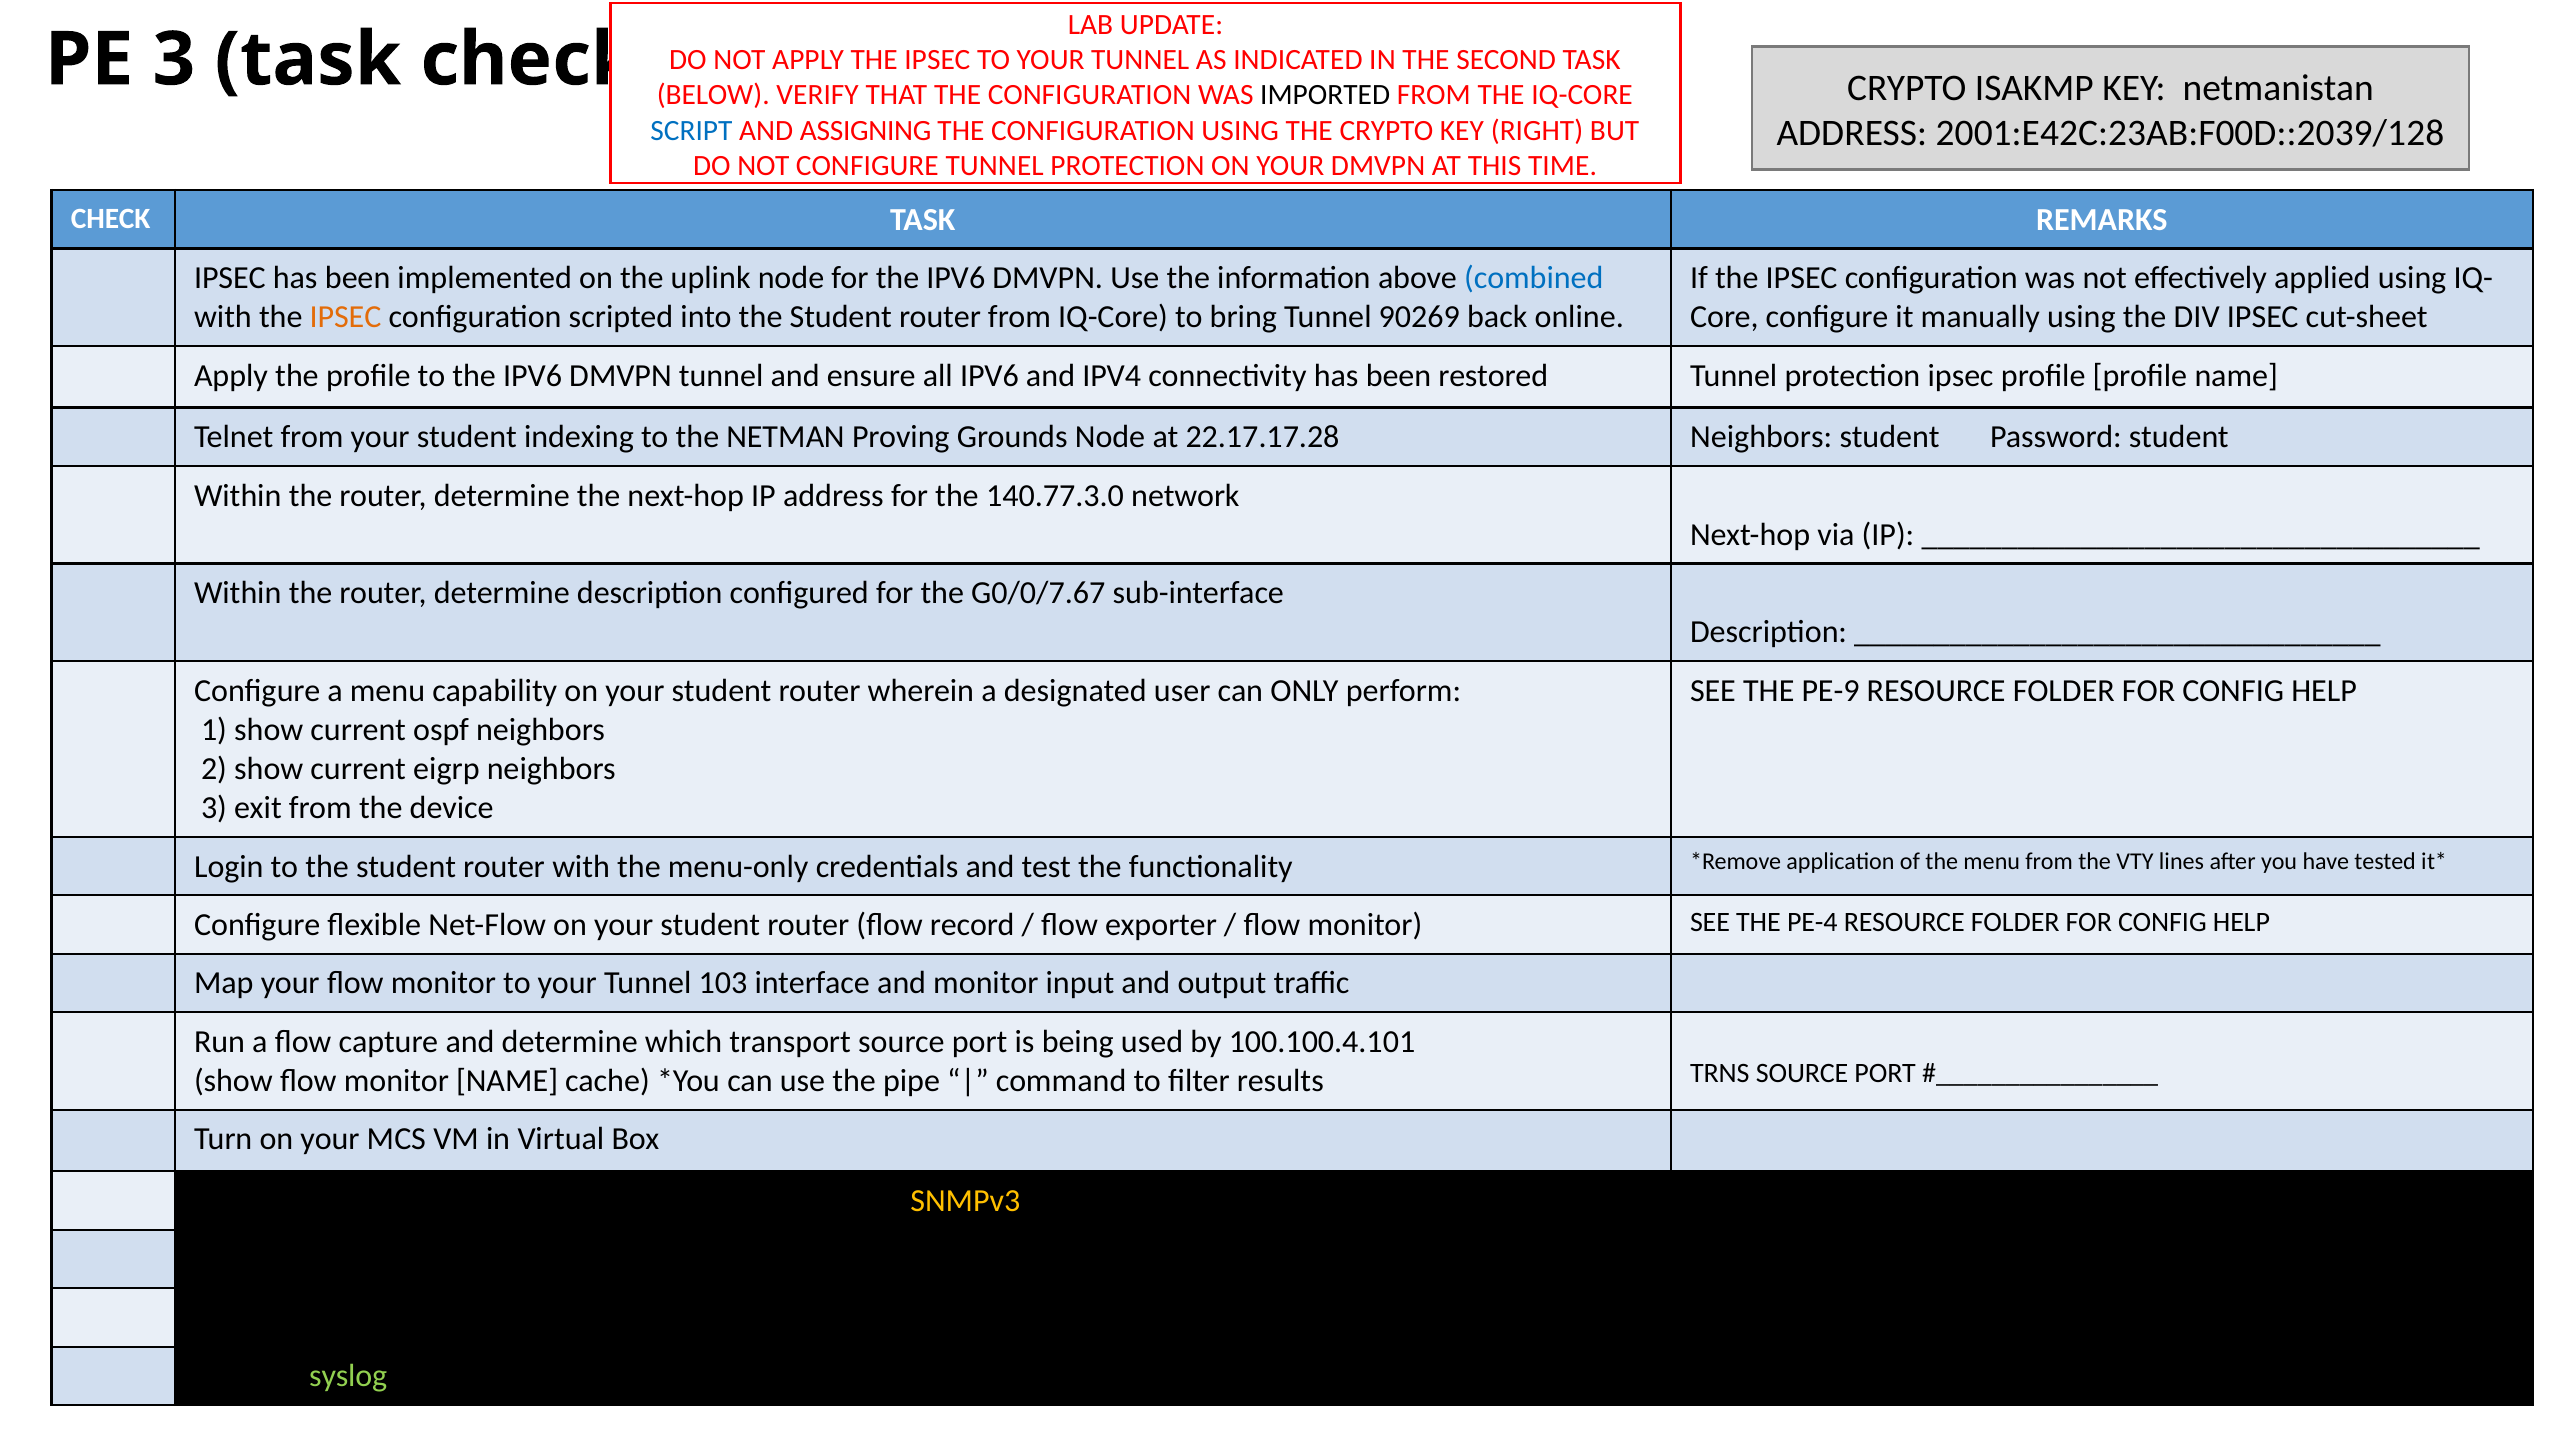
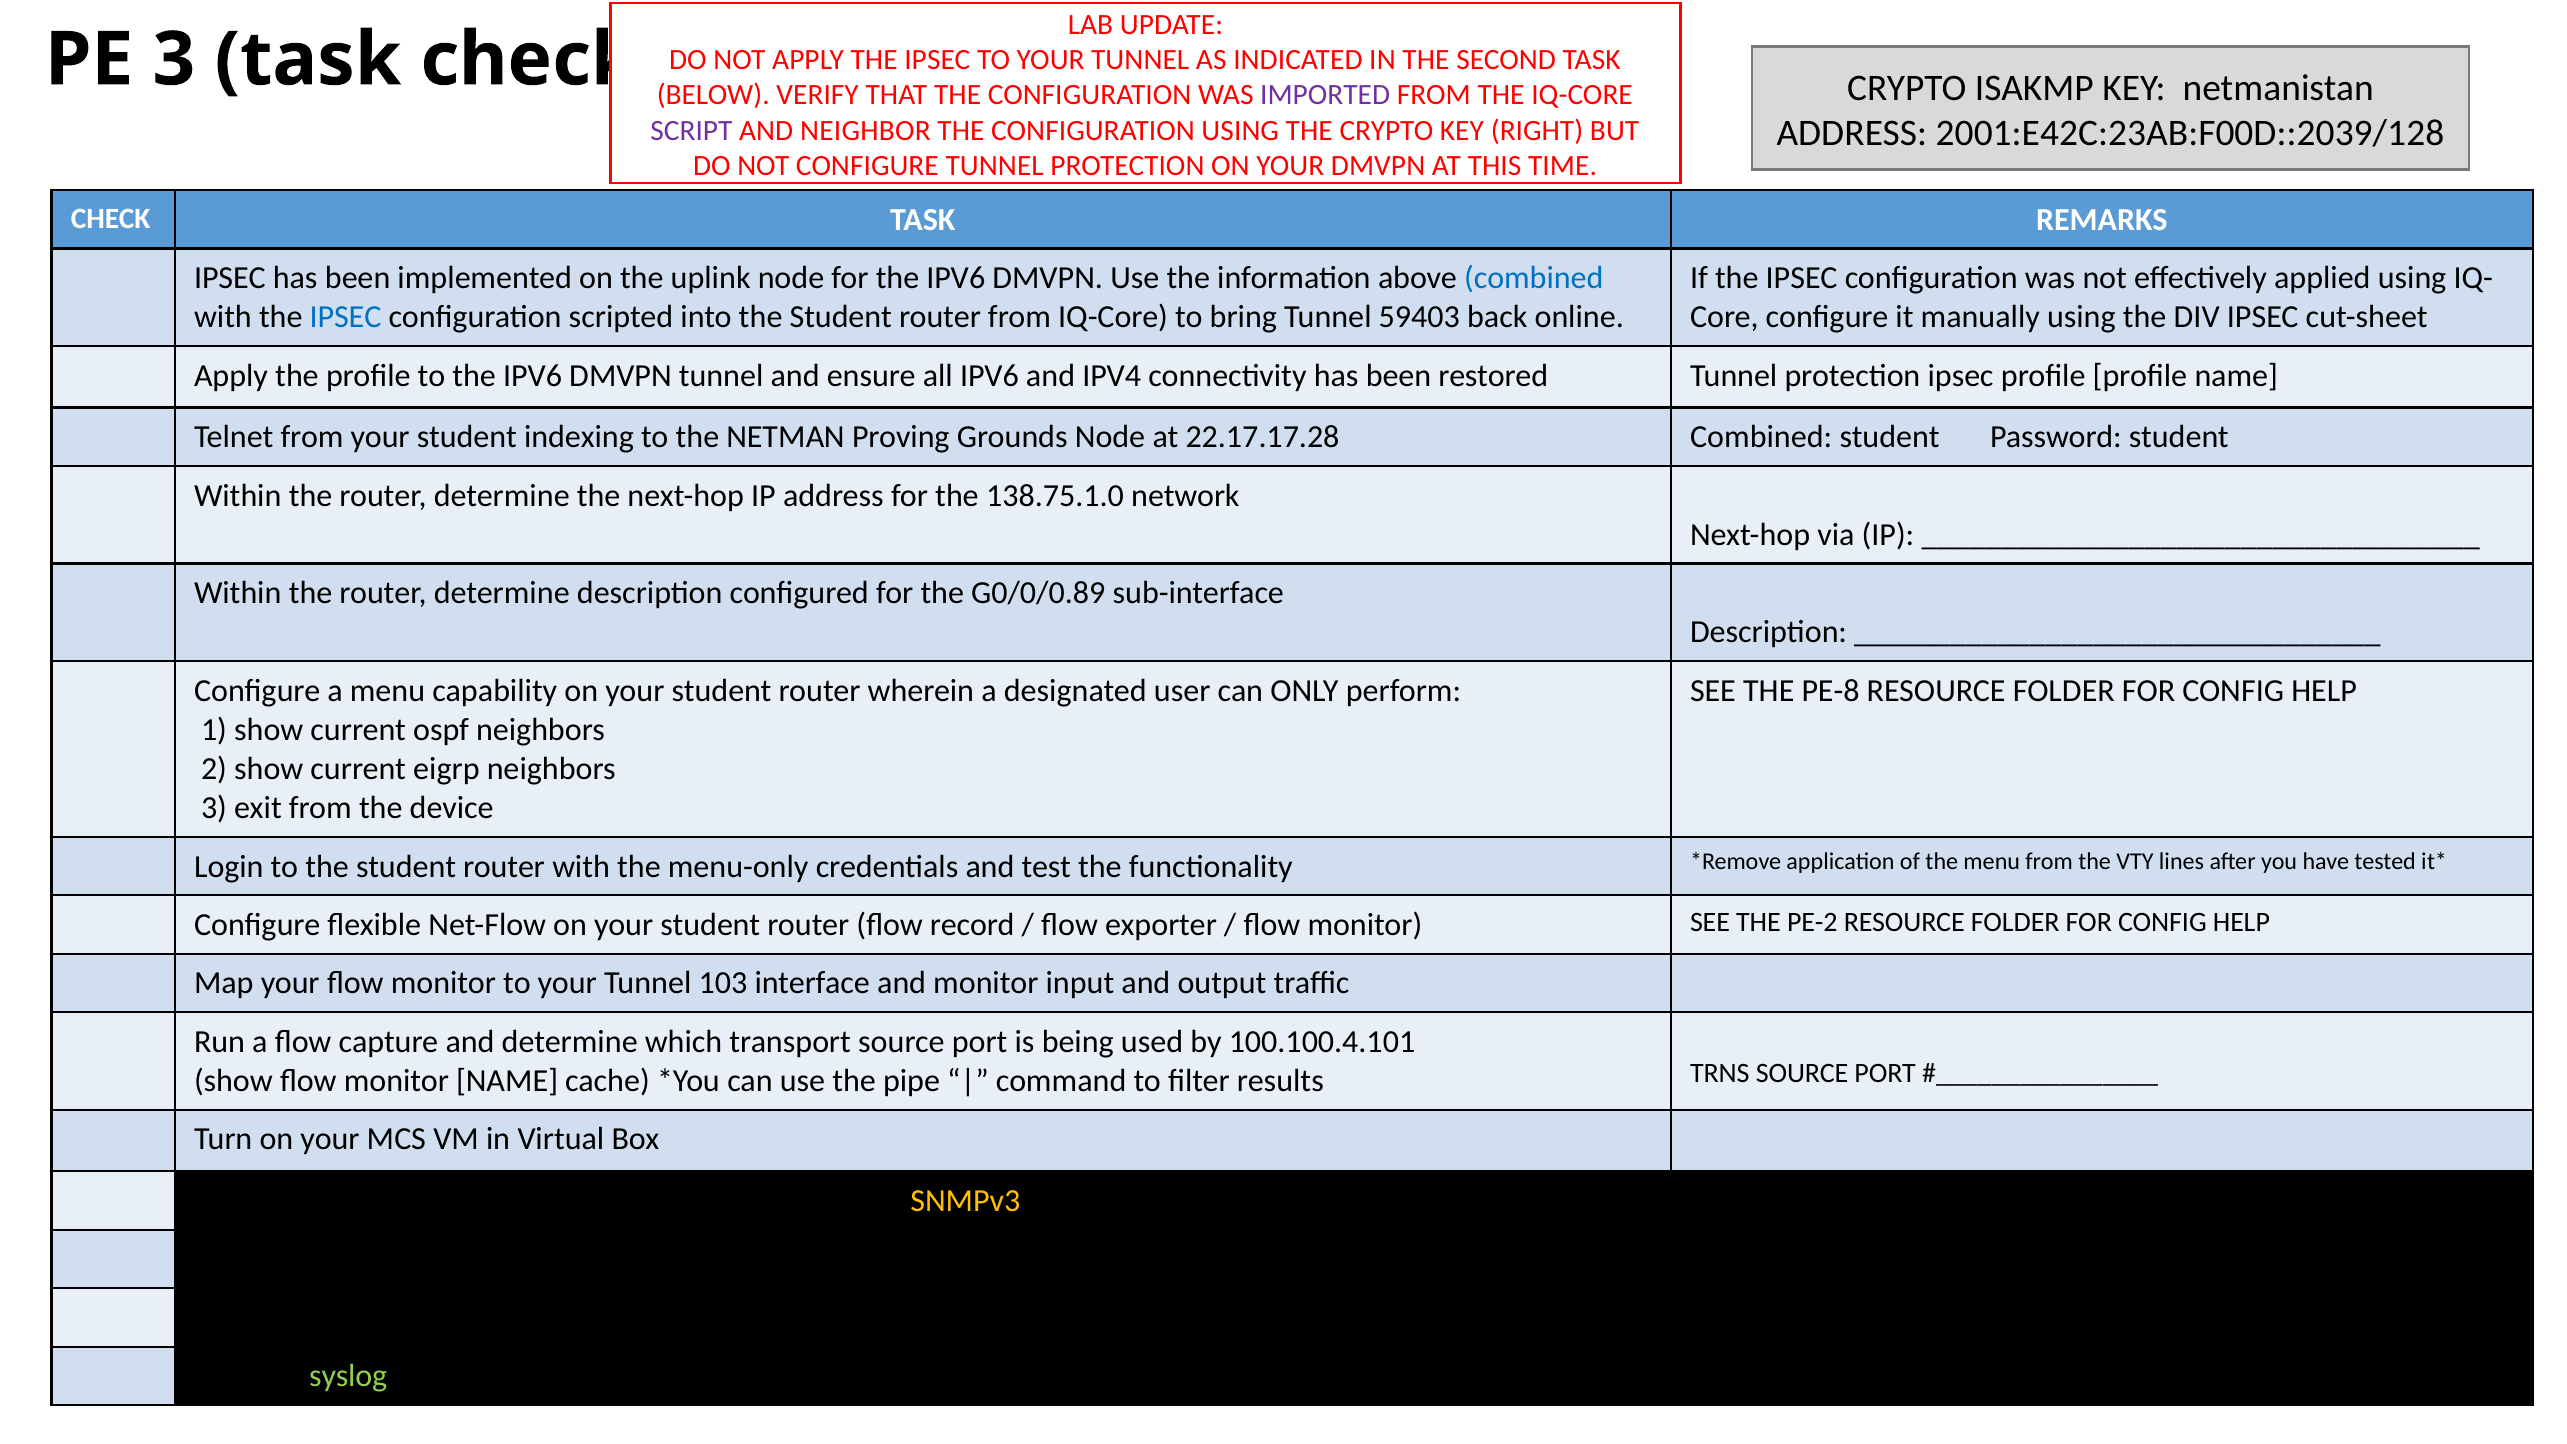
IMPORTED colour: black -> purple
SCRIPT colour: blue -> purple
ASSIGNING: ASSIGNING -> NEIGHBOR
IPSEC at (346, 317) colour: orange -> blue
90269: 90269 -> 59403
22.17.17.28 Neighbors: Neighbors -> Combined
140.77.3.0: 140.77.3.0 -> 138.75.1.0
G0/0/7.67: G0/0/7.67 -> G0/0/0.89
PE-9: PE-9 -> PE-8
PE-4: PE-4 -> PE-2
